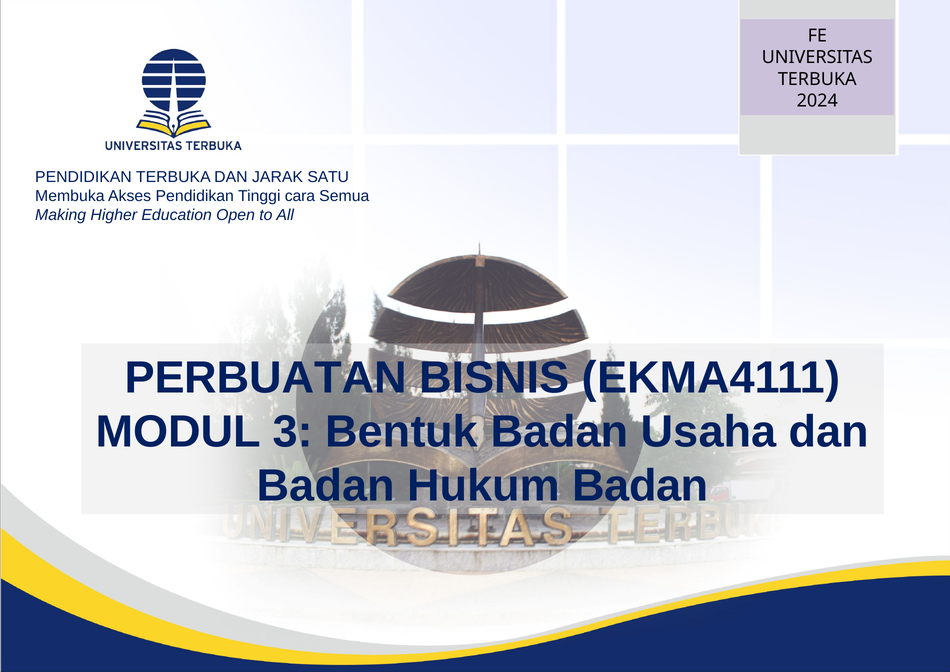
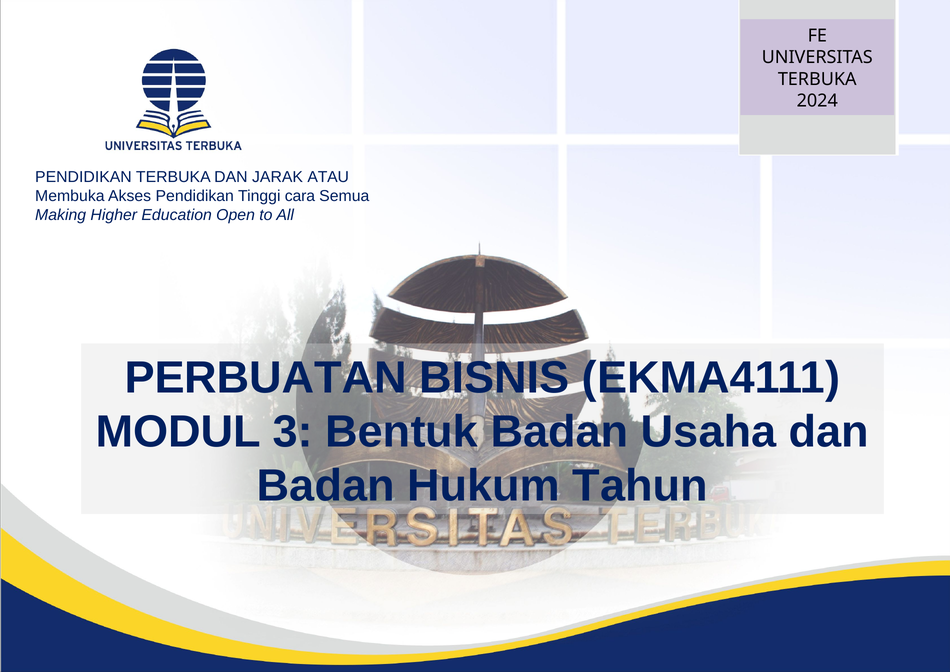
SATU: SATU -> ATAU
Hukum Badan: Badan -> Tahun
